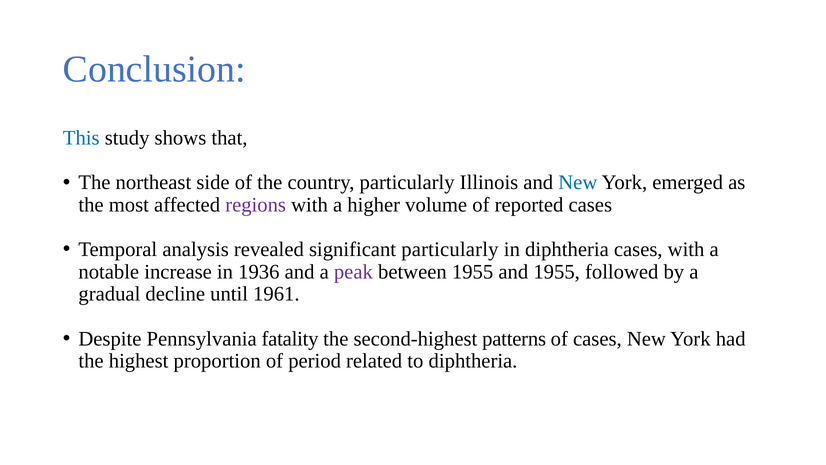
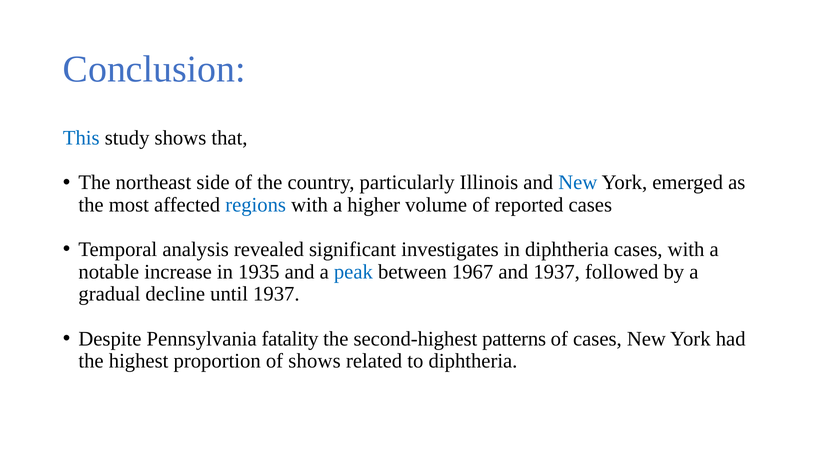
regions colour: purple -> blue
significant particularly: particularly -> investigates
1936: 1936 -> 1935
peak colour: purple -> blue
between 1955: 1955 -> 1967
and 1955: 1955 -> 1937
until 1961: 1961 -> 1937
of period: period -> shows
